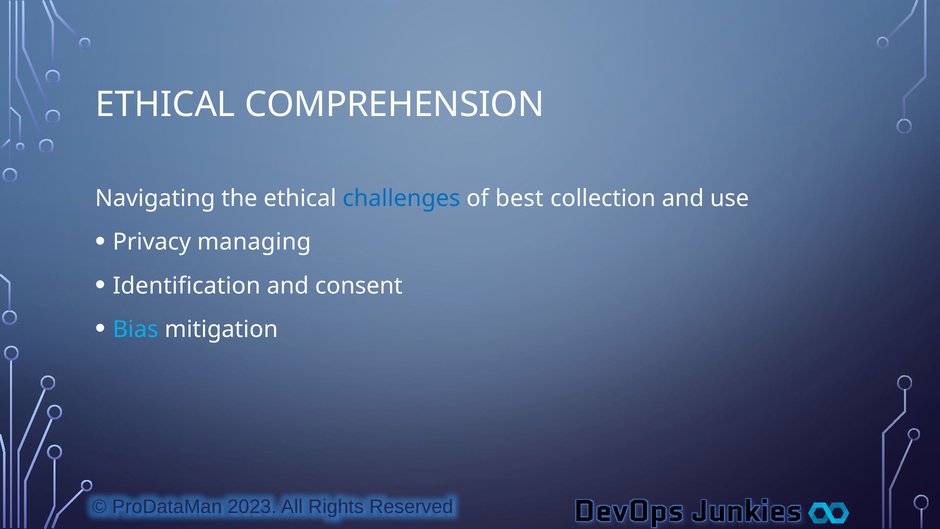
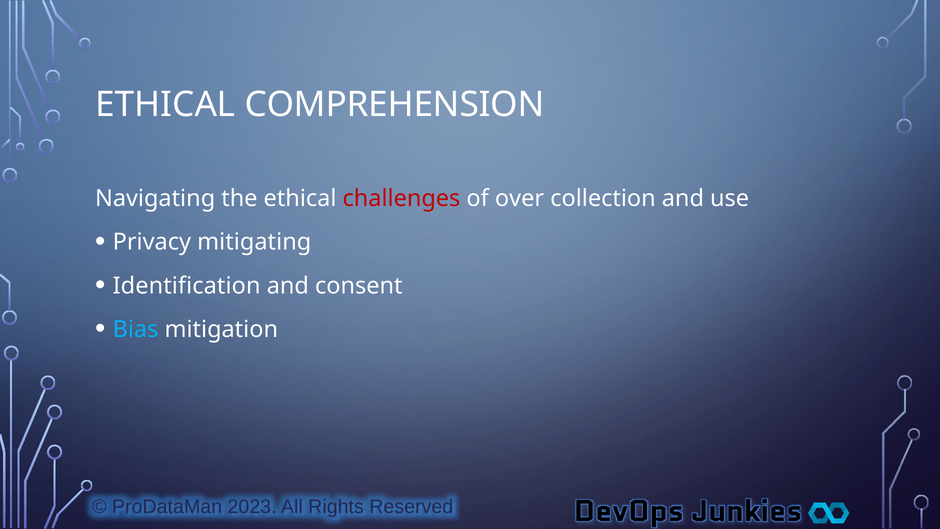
challenges colour: blue -> red
best: best -> over
managing: managing -> mitigating
